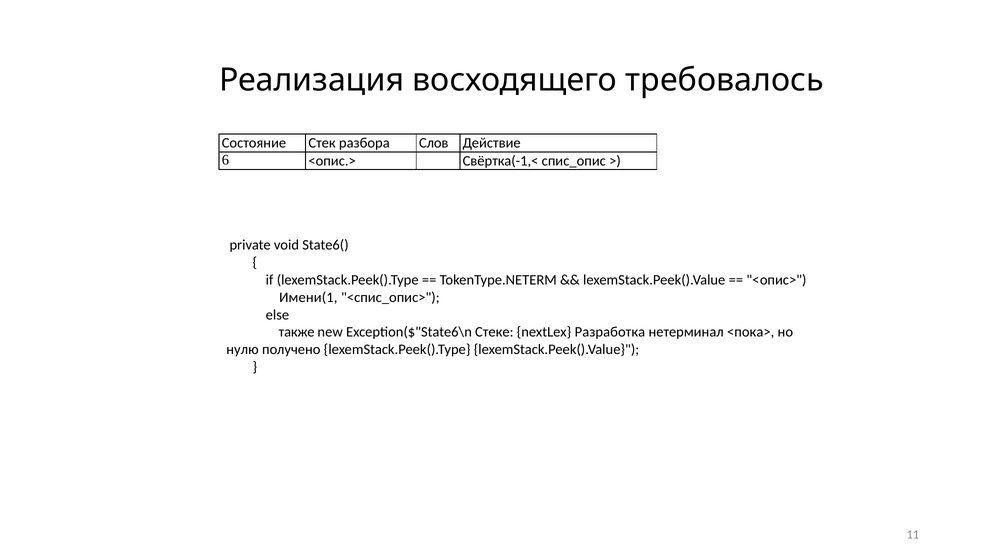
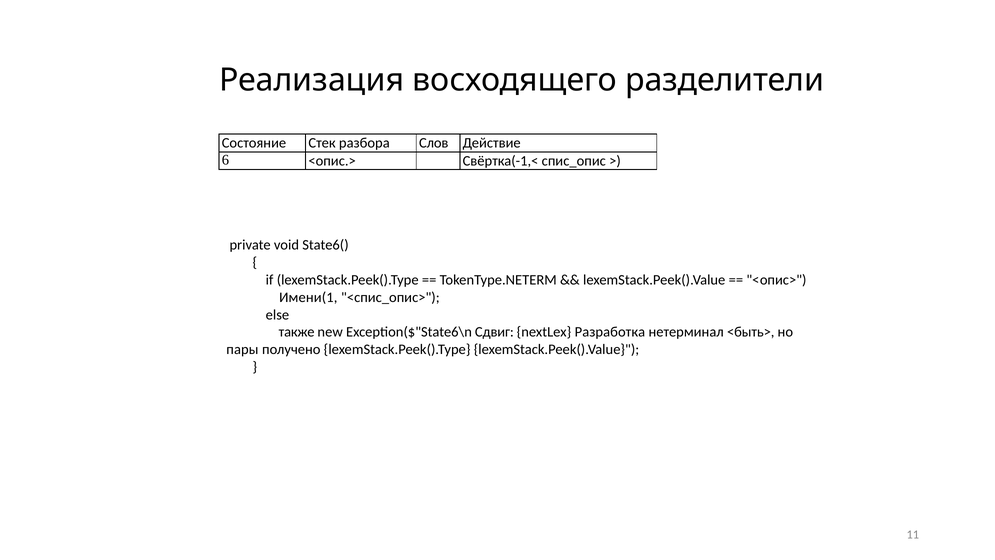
требовалось: требовалось -> разделители
Стеке: Стеке -> Сдвиг
<пока>: <пока> -> <быть>
нулю: нулю -> пары
